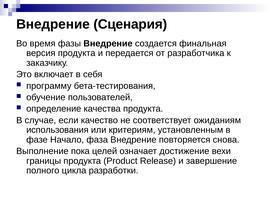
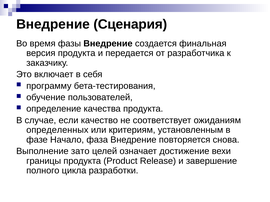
использования: использования -> определенных
пока: пока -> зато
